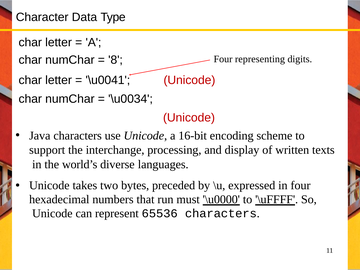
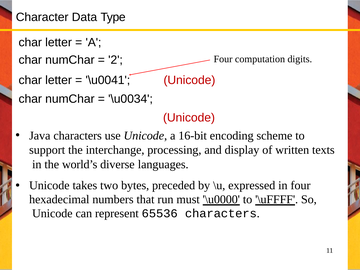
8: 8 -> 2
representing: representing -> computation
